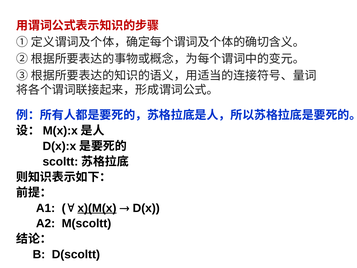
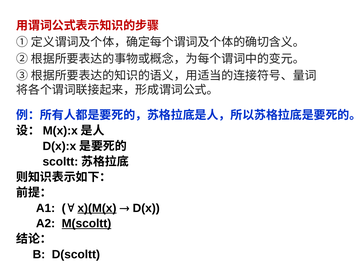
M(scoltt underline: none -> present
